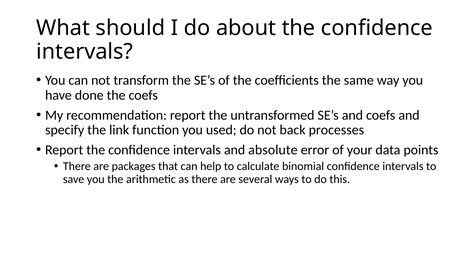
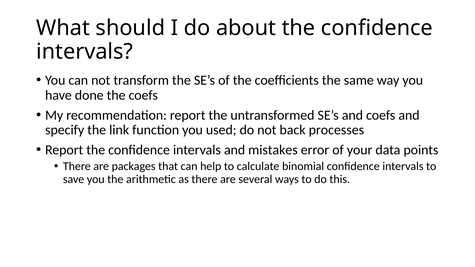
absolute: absolute -> mistakes
